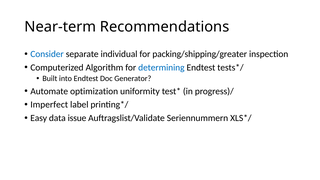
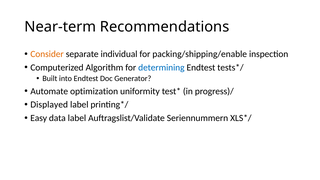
Consider colour: blue -> orange
packing/shipping/greater: packing/shipping/greater -> packing/shipping/enable
Imperfect: Imperfect -> Displayed
data issue: issue -> label
